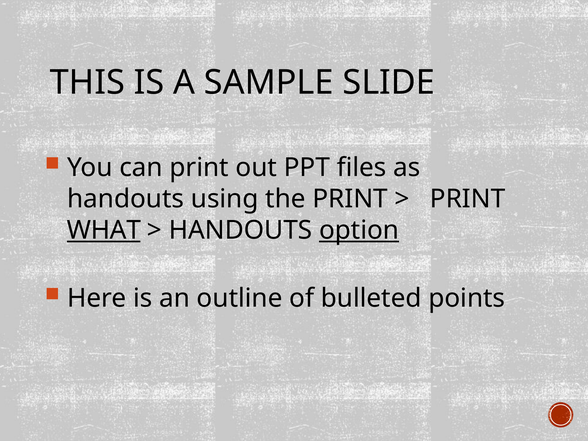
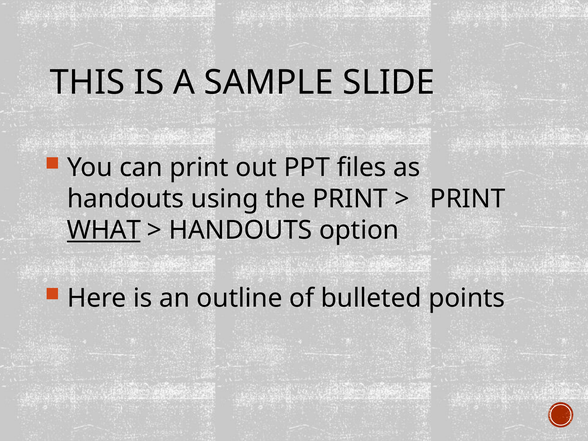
option underline: present -> none
